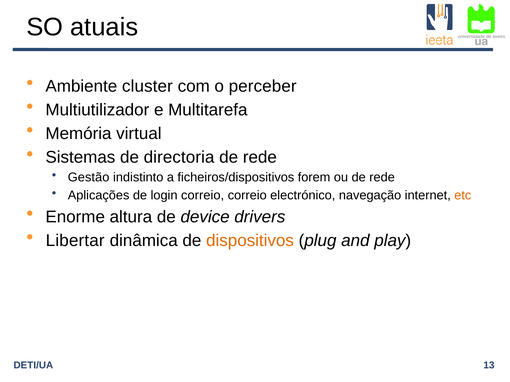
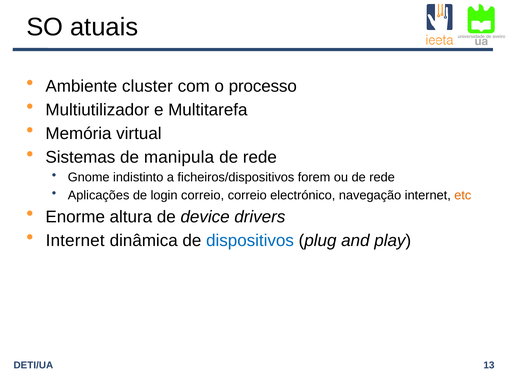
perceber: perceber -> processo
directoria: directoria -> manipula
Gestão: Gestão -> Gnome
Libertar at (75, 241): Libertar -> Internet
dispositivos colour: orange -> blue
